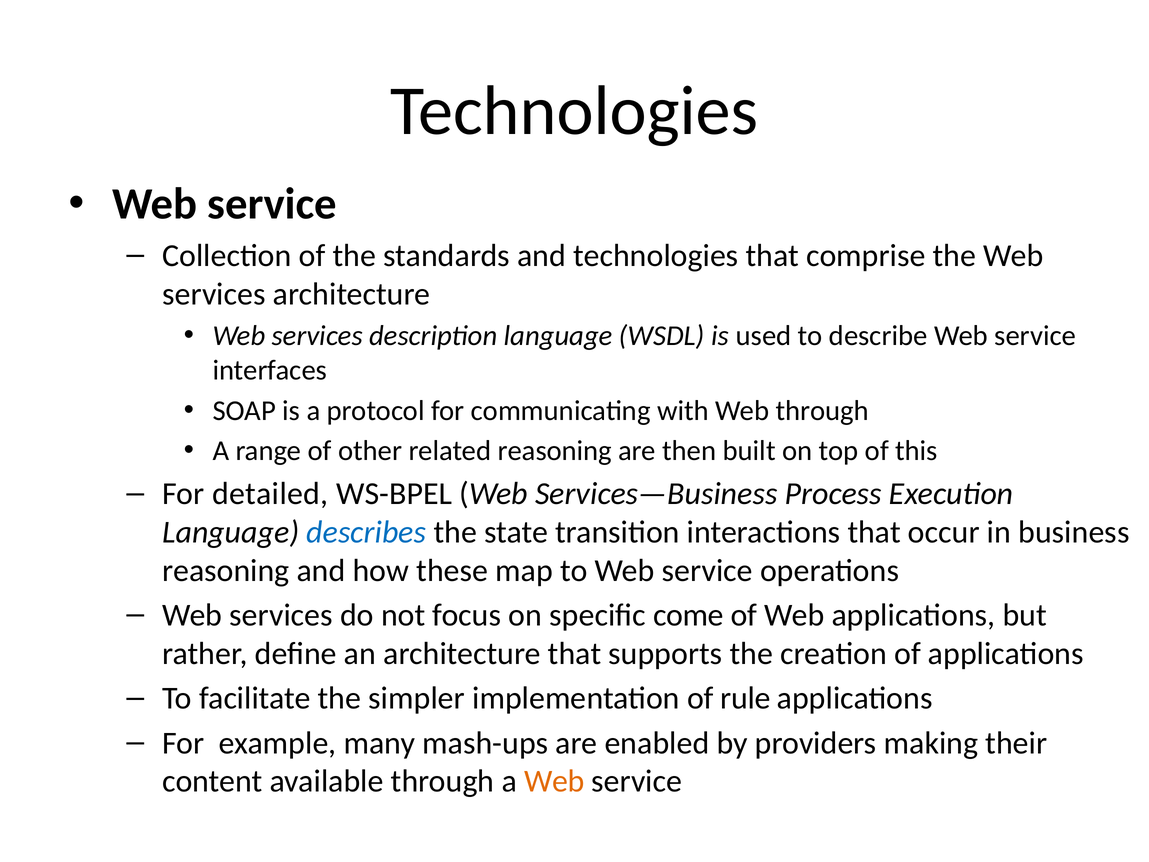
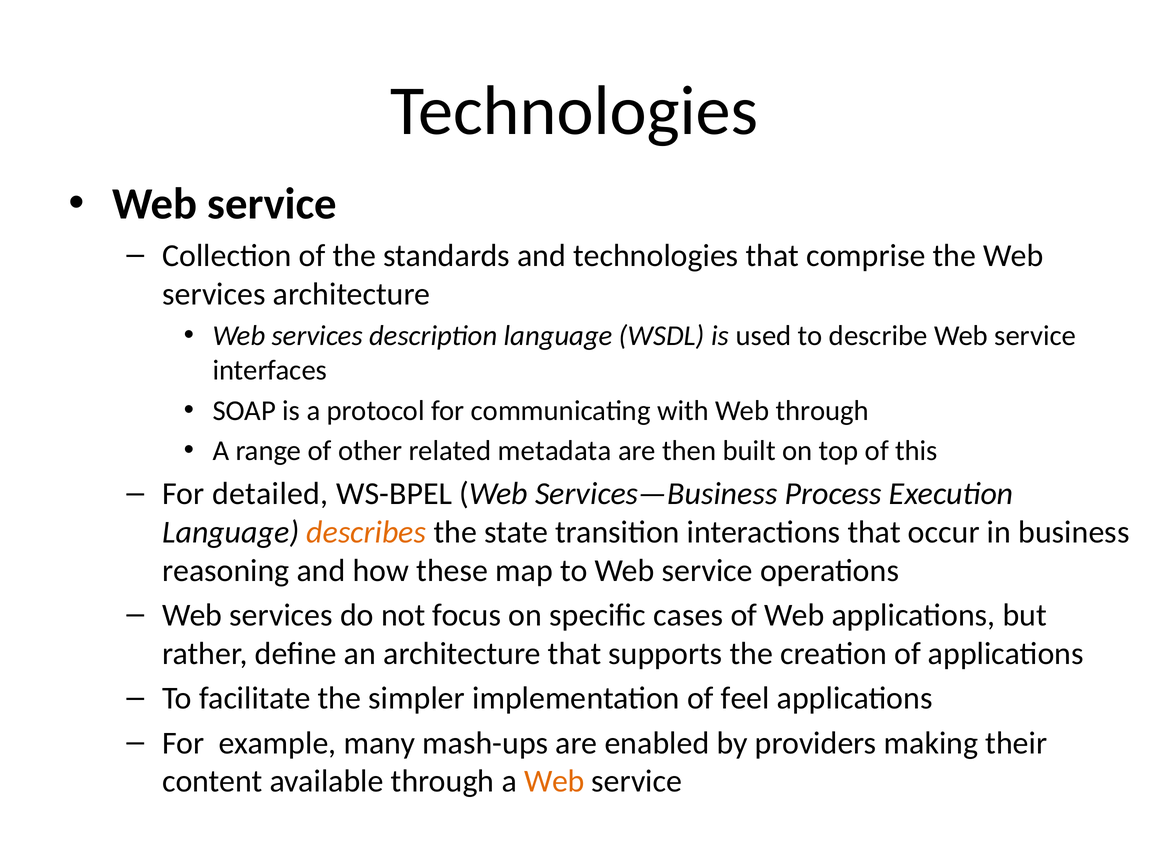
related reasoning: reasoning -> metadata
describes colour: blue -> orange
come: come -> cases
rule: rule -> feel
